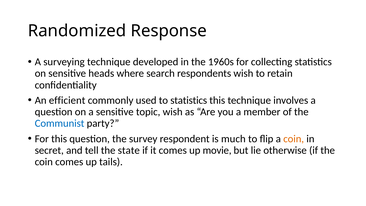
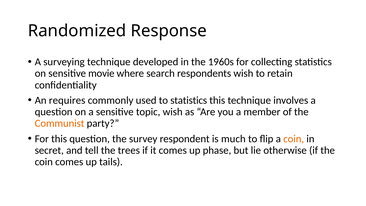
heads: heads -> movie
efficient: efficient -> requires
Communist colour: blue -> orange
state: state -> trees
movie: movie -> phase
